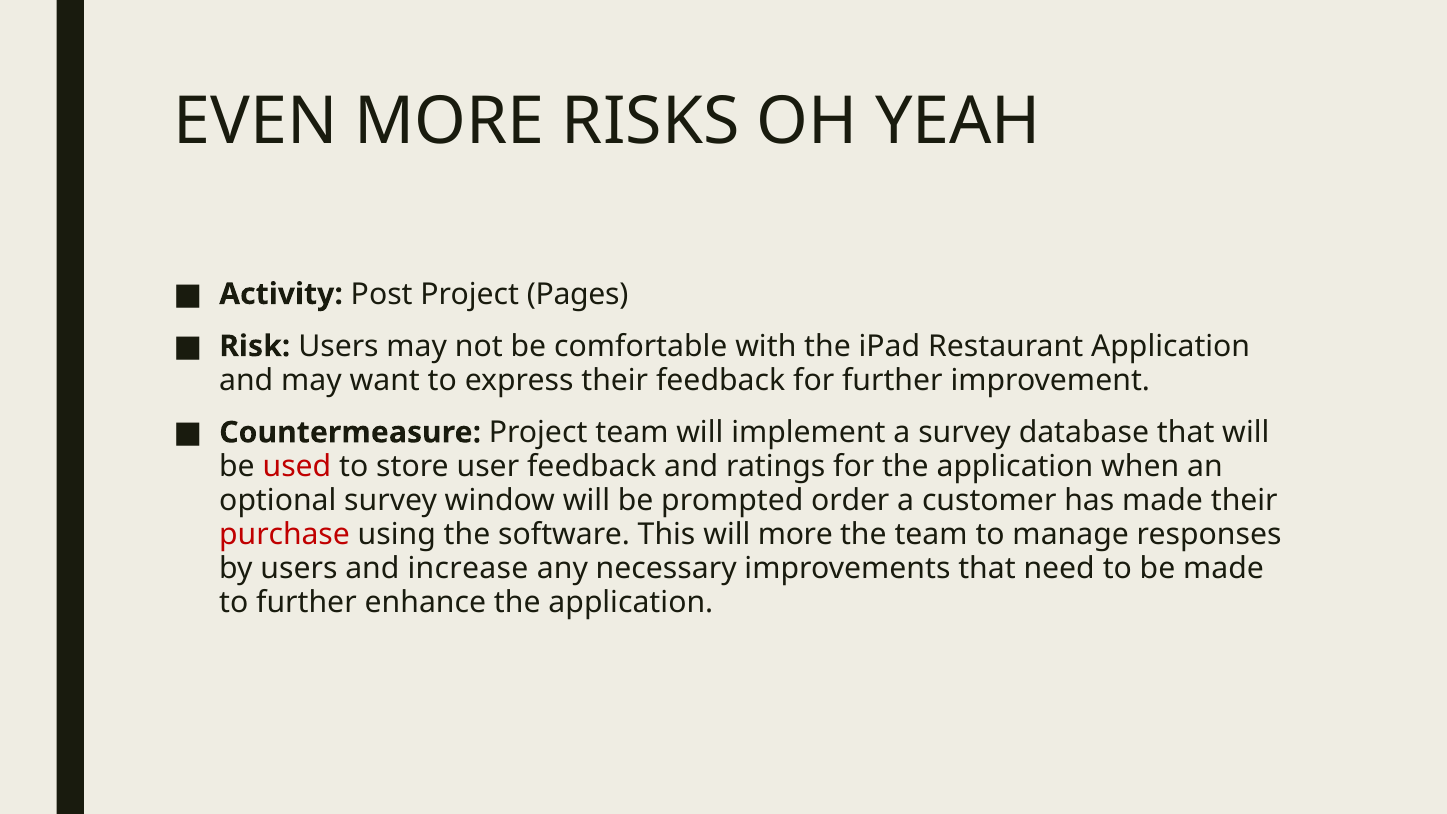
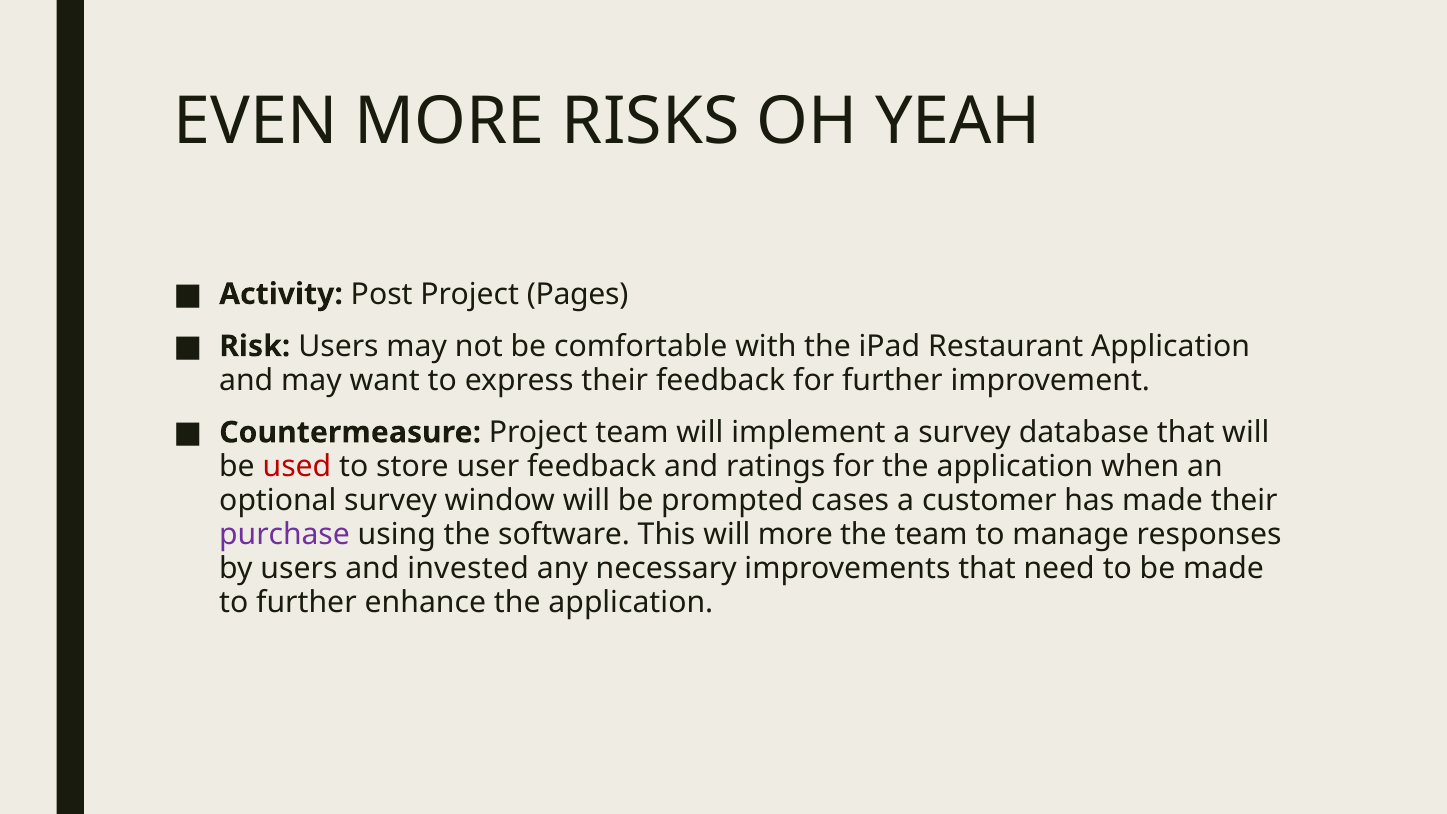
order: order -> cases
purchase colour: red -> purple
increase: increase -> invested
